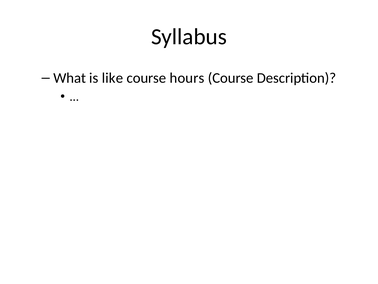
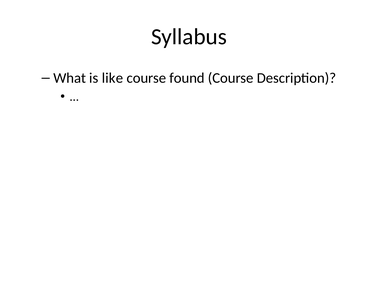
hours: hours -> found
